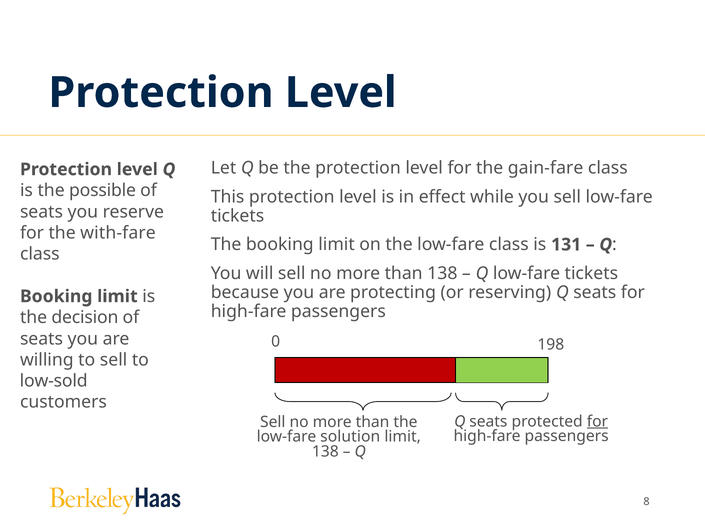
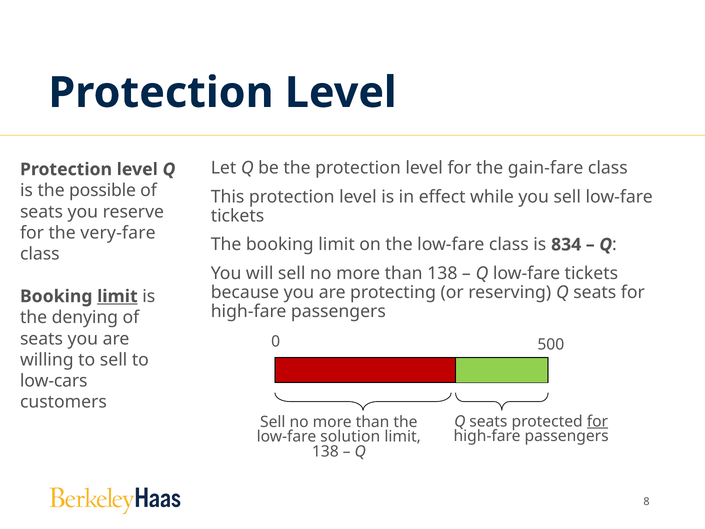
with-fare: with-fare -> very-fare
131: 131 -> 834
limit at (117, 296) underline: none -> present
decision: decision -> denying
198: 198 -> 500
low-sold: low-sold -> low-cars
